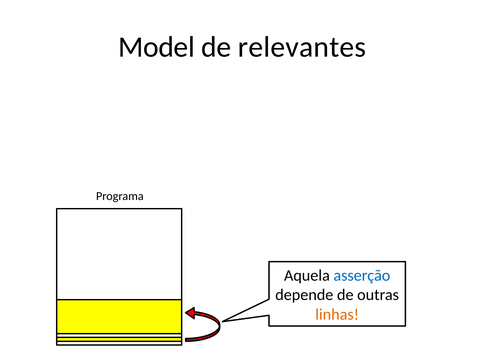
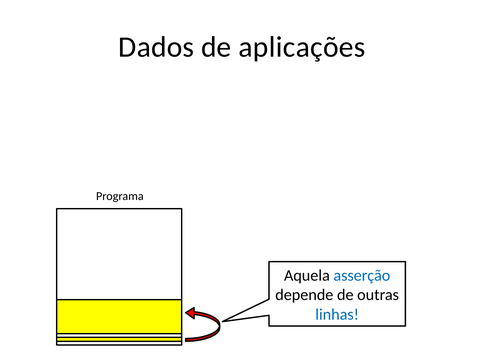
Model: Model -> Dados
relevantes: relevantes -> aplicações
linhas colour: orange -> blue
